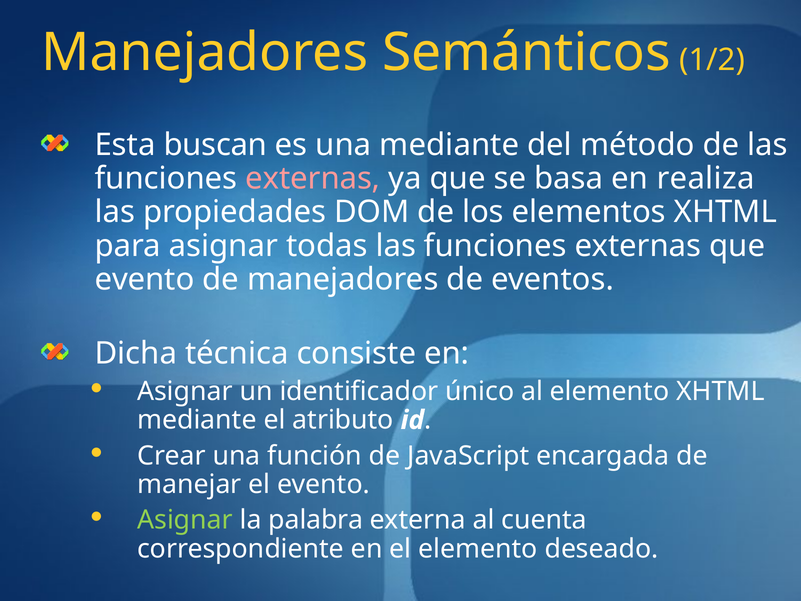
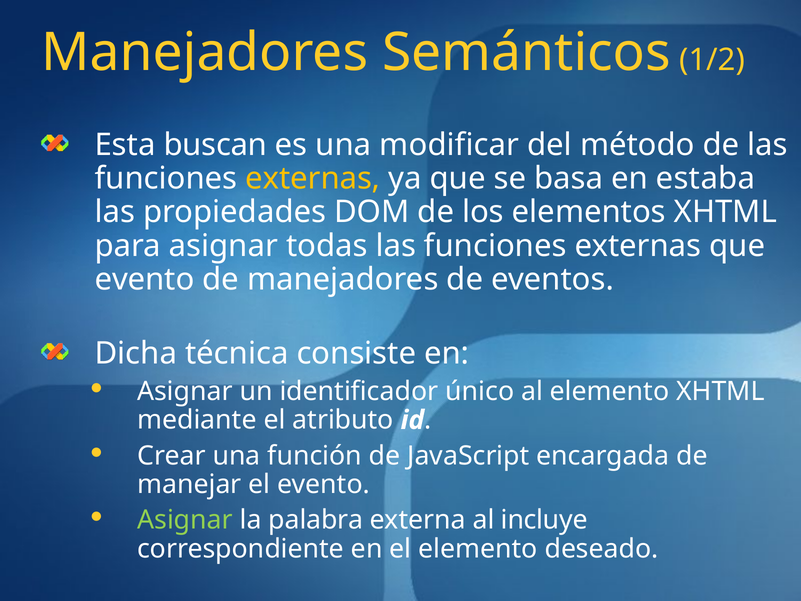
una mediante: mediante -> modificar
externas at (313, 178) colour: pink -> yellow
realiza: realiza -> estaba
cuenta: cuenta -> incluye
